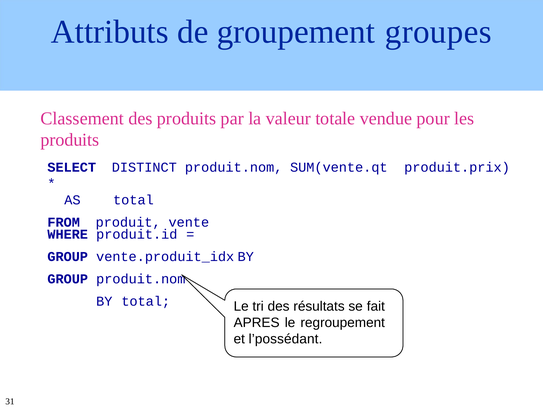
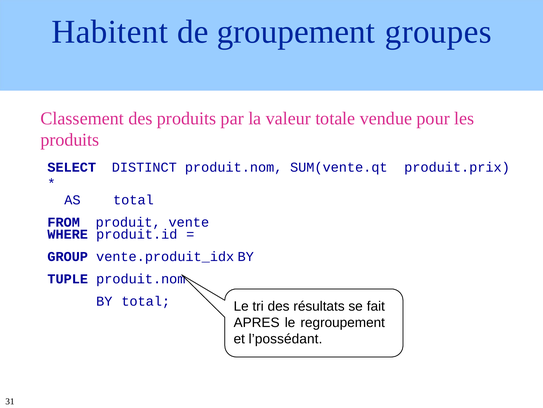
Attributs: Attributs -> Habitent
GROUP at (68, 279): GROUP -> TUPLE
